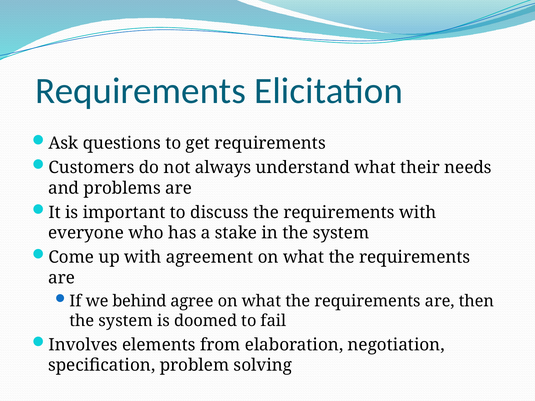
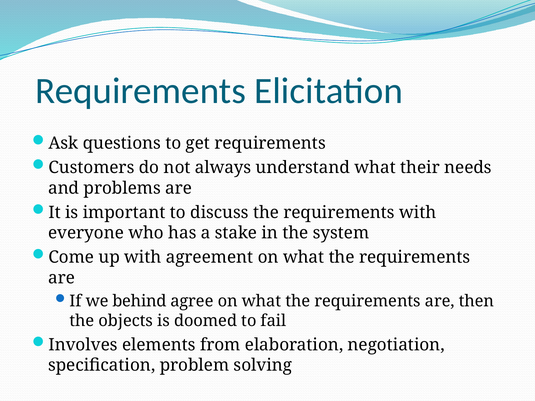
system at (126, 321): system -> objects
